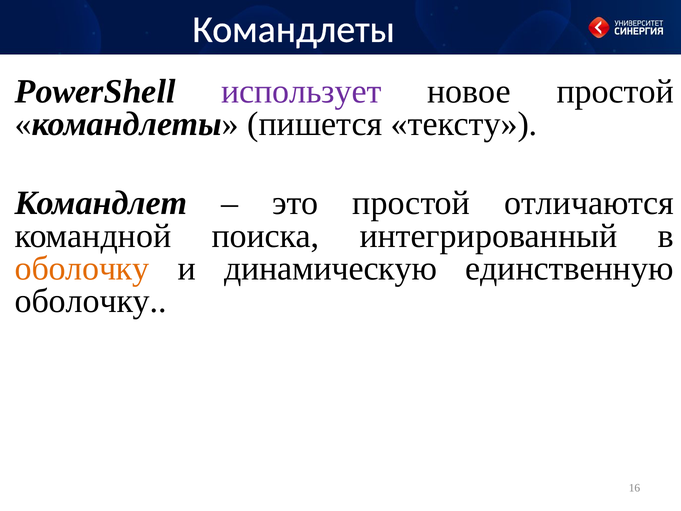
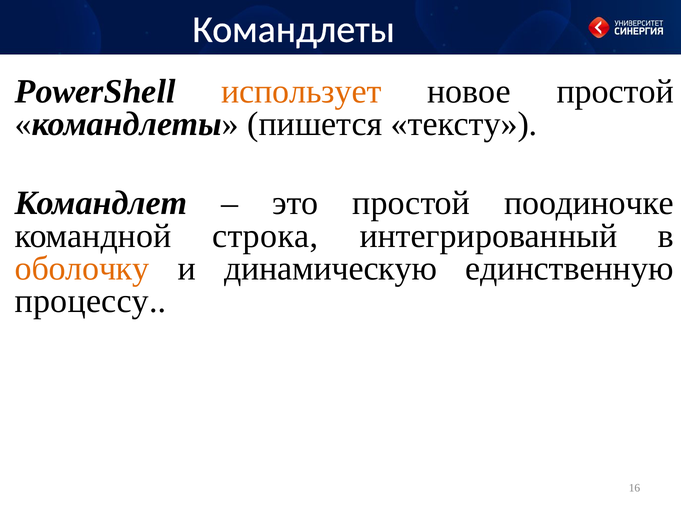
использует colour: purple -> orange
отличаются: отличаются -> поодиночке
поиска: поиска -> строка
оболочку at (91, 301): оболочку -> процессу
